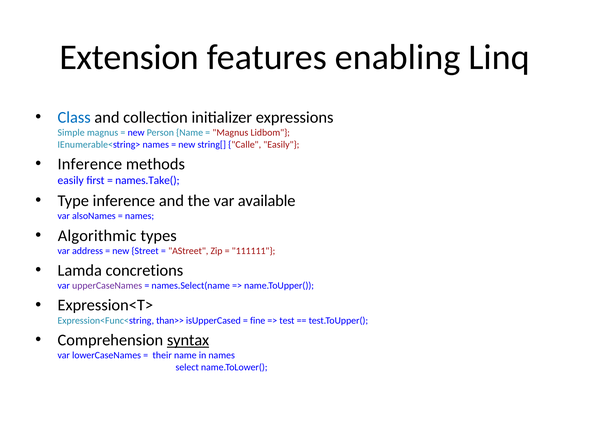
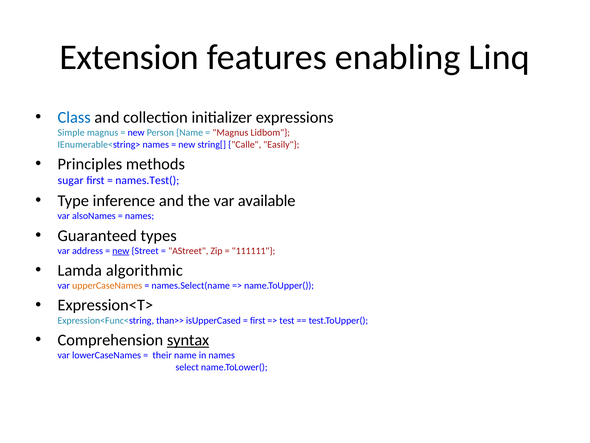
Inference at (90, 164): Inference -> Principles
easily at (71, 180): easily -> sugar
names.Take(: names.Take( -> names.Test(
Algorithmic: Algorithmic -> Guaranteed
new at (121, 251) underline: none -> present
concretions: concretions -> algorithmic
upperCaseNames colour: purple -> orange
fine at (258, 320): fine -> first
